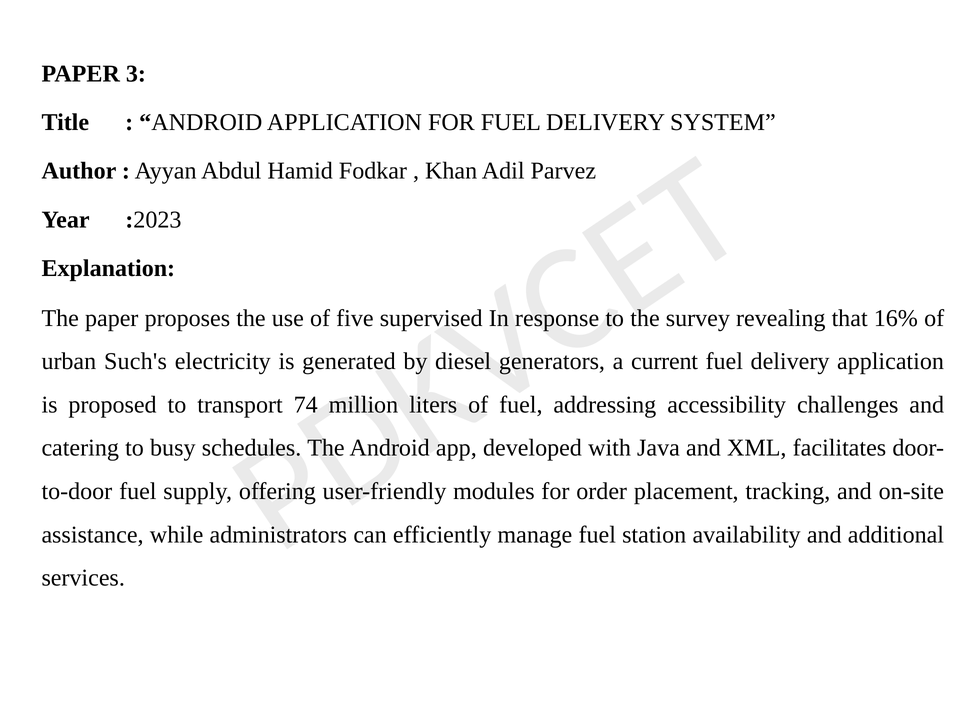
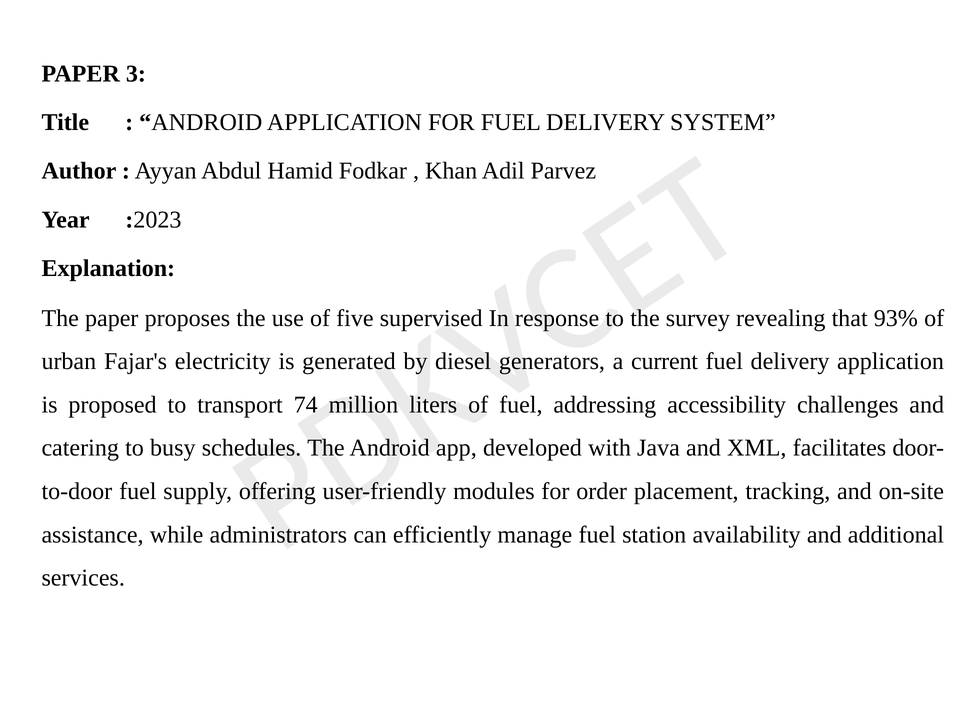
16%: 16% -> 93%
Such's: Such's -> Fajar's
